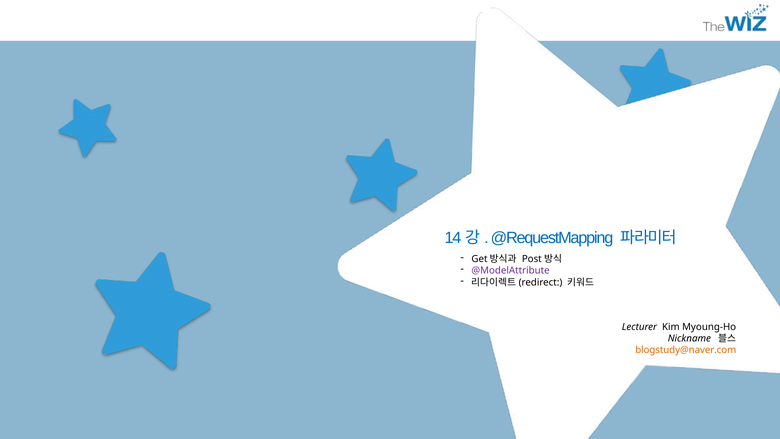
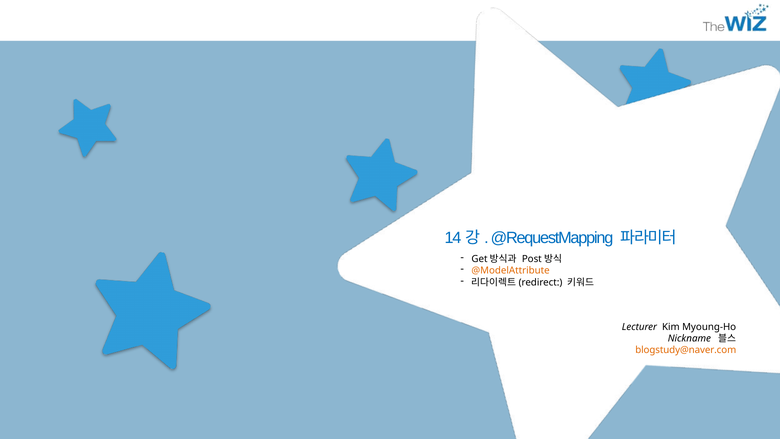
@ModelAttribute colour: purple -> orange
